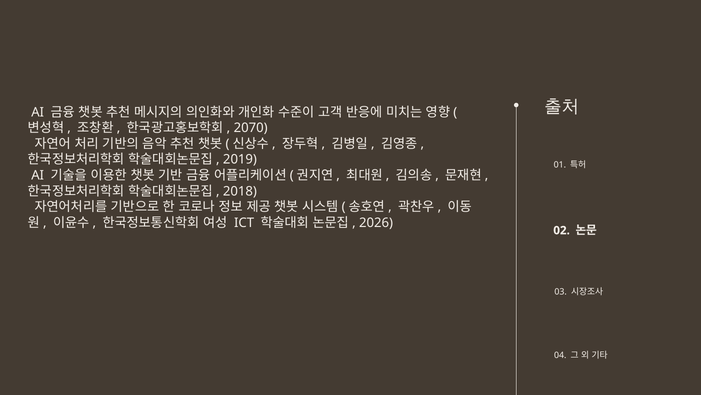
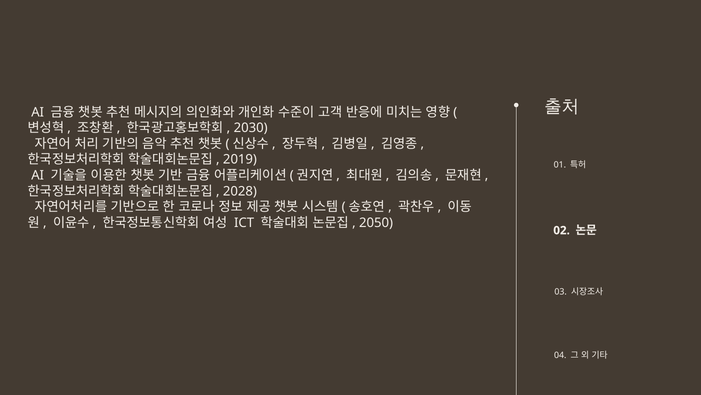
2070: 2070 -> 2030
2018: 2018 -> 2028
2026: 2026 -> 2050
